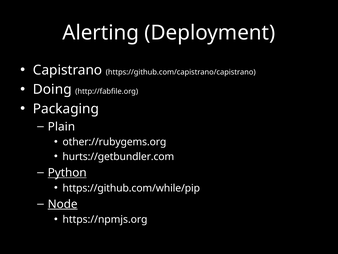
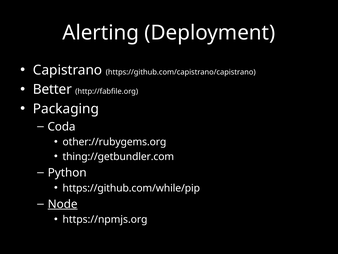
Doing: Doing -> Better
Plain: Plain -> Coda
hurts://getbundler.com: hurts://getbundler.com -> thing://getbundler.com
Python underline: present -> none
